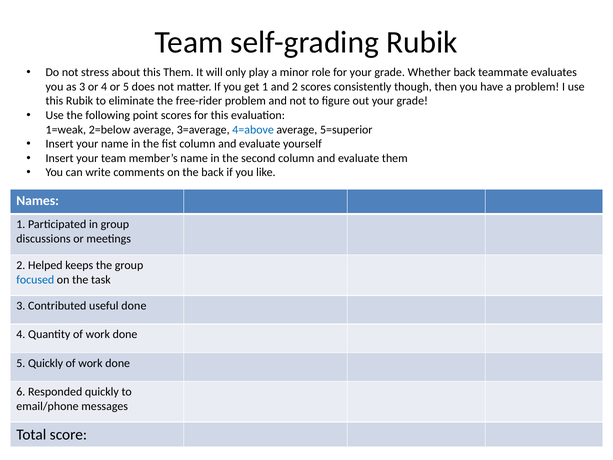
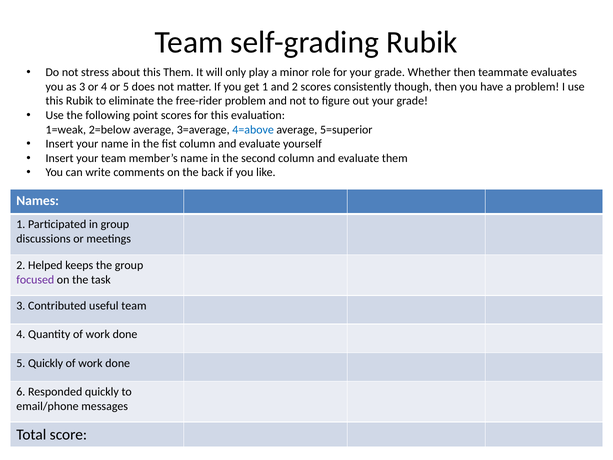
Whether back: back -> then
focused colour: blue -> purple
useful done: done -> team
